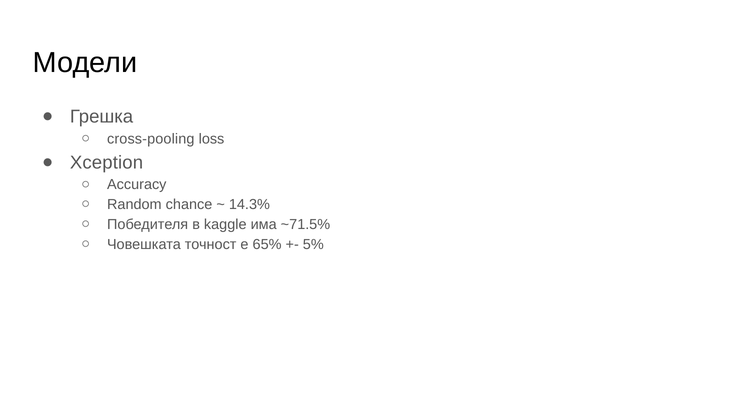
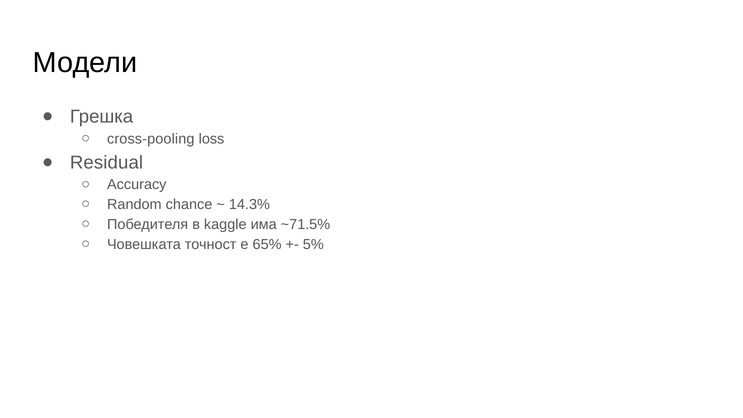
Xception: Xception -> Residual
